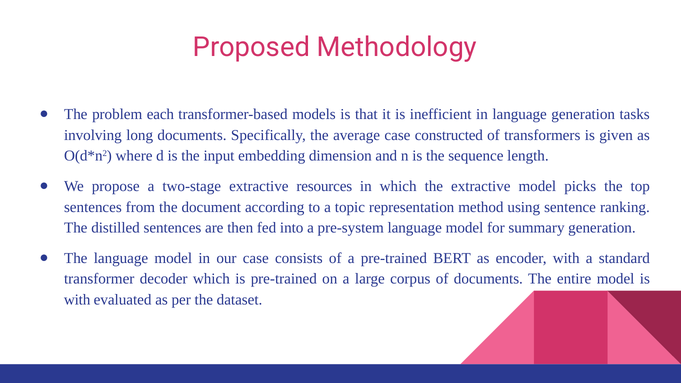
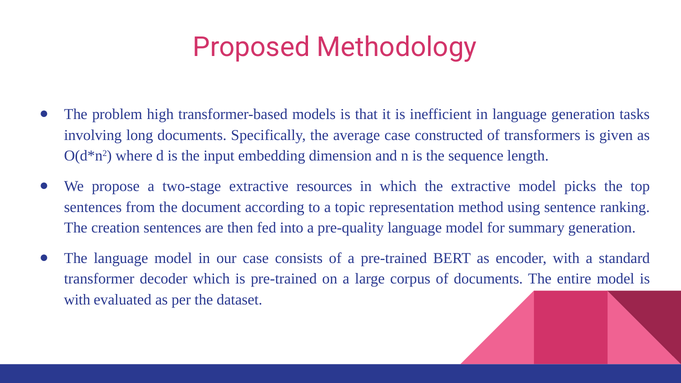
each: each -> high
distilled: distilled -> creation
pre-system: pre-system -> pre-quality
